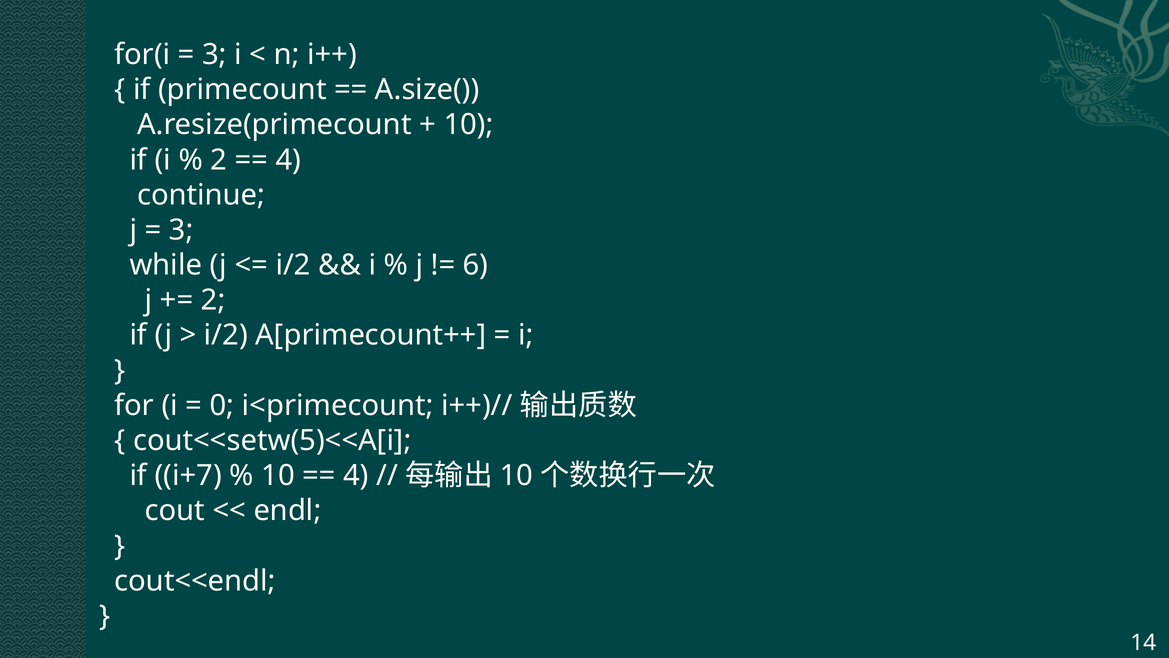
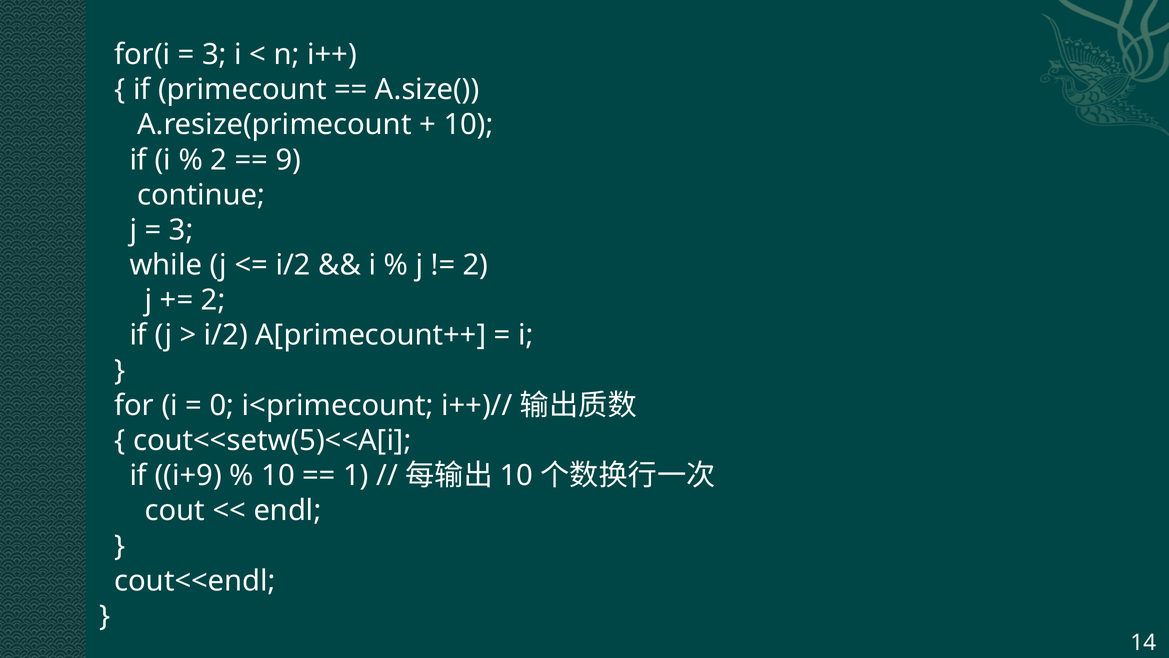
4 at (288, 160): 4 -> 9
6 at (476, 265): 6 -> 2
i+7: i+7 -> i+9
4 at (356, 475): 4 -> 1
